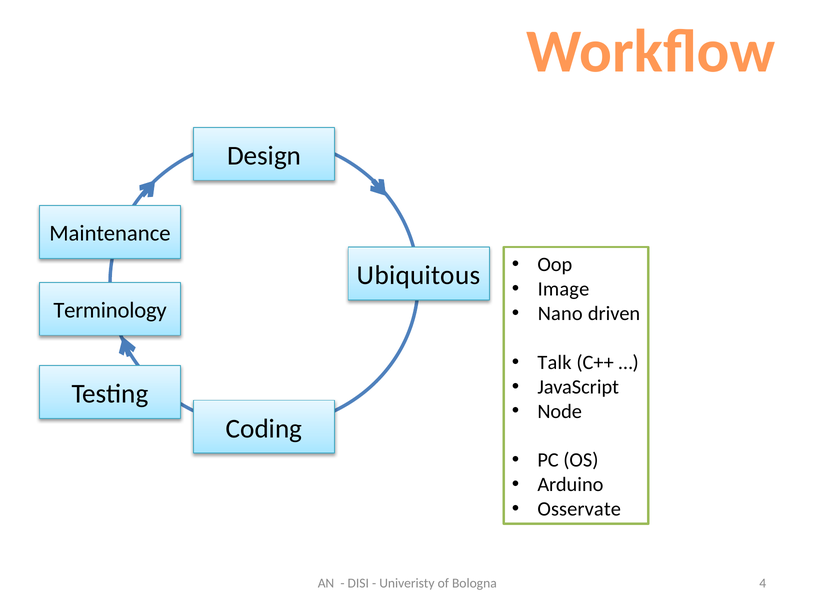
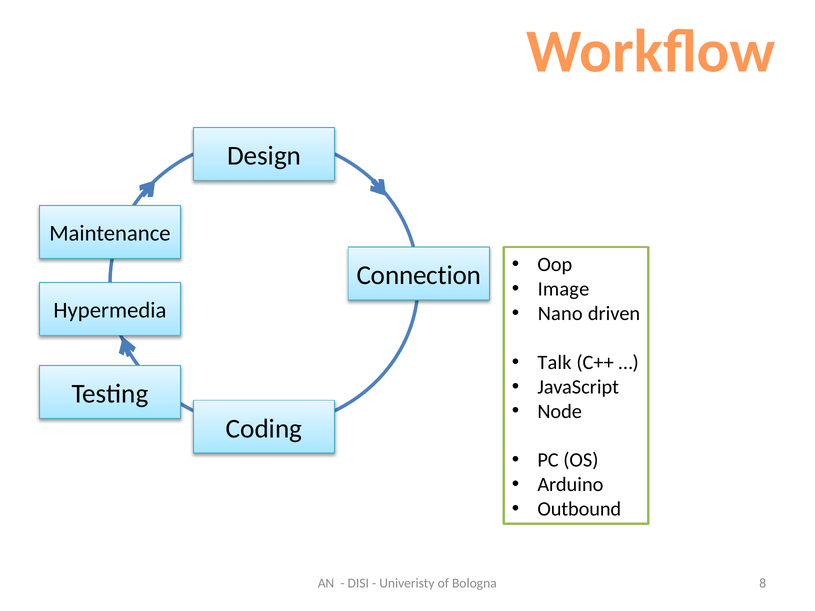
Ubiquitous: Ubiquitous -> Connection
Terminology: Terminology -> Hypermedia
Osservate: Osservate -> Outbound
4: 4 -> 8
